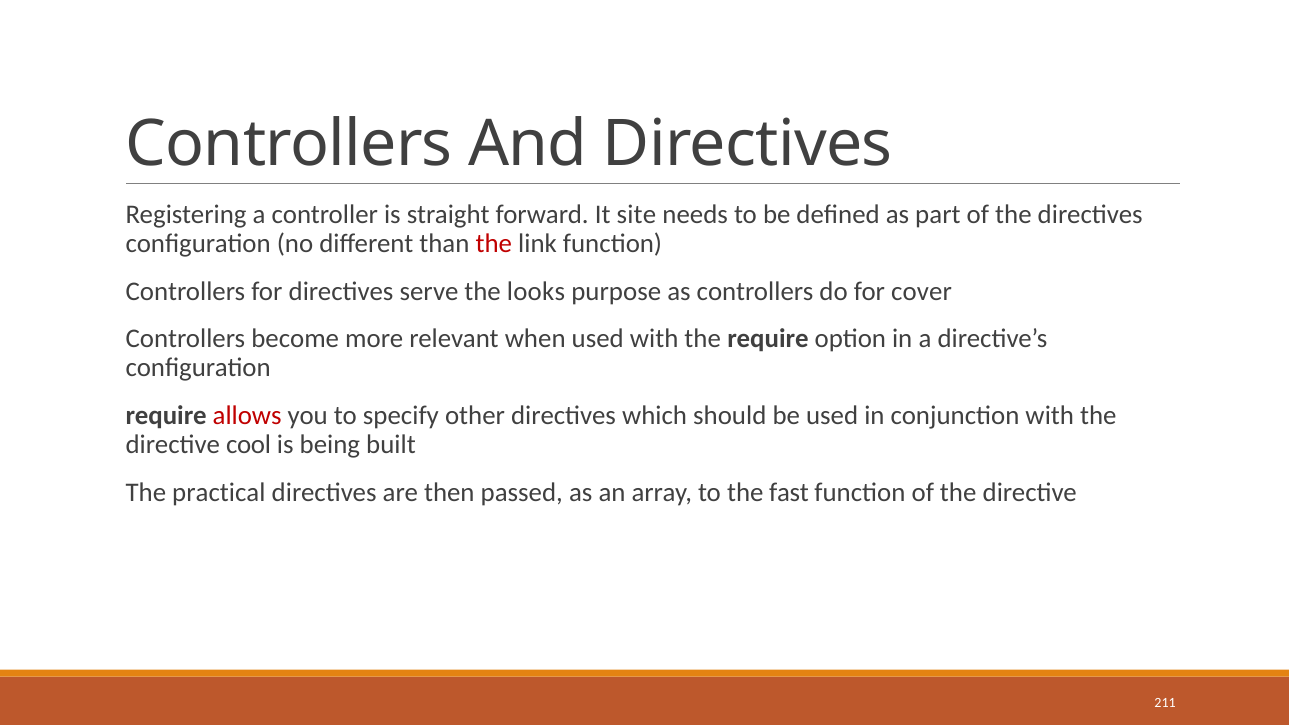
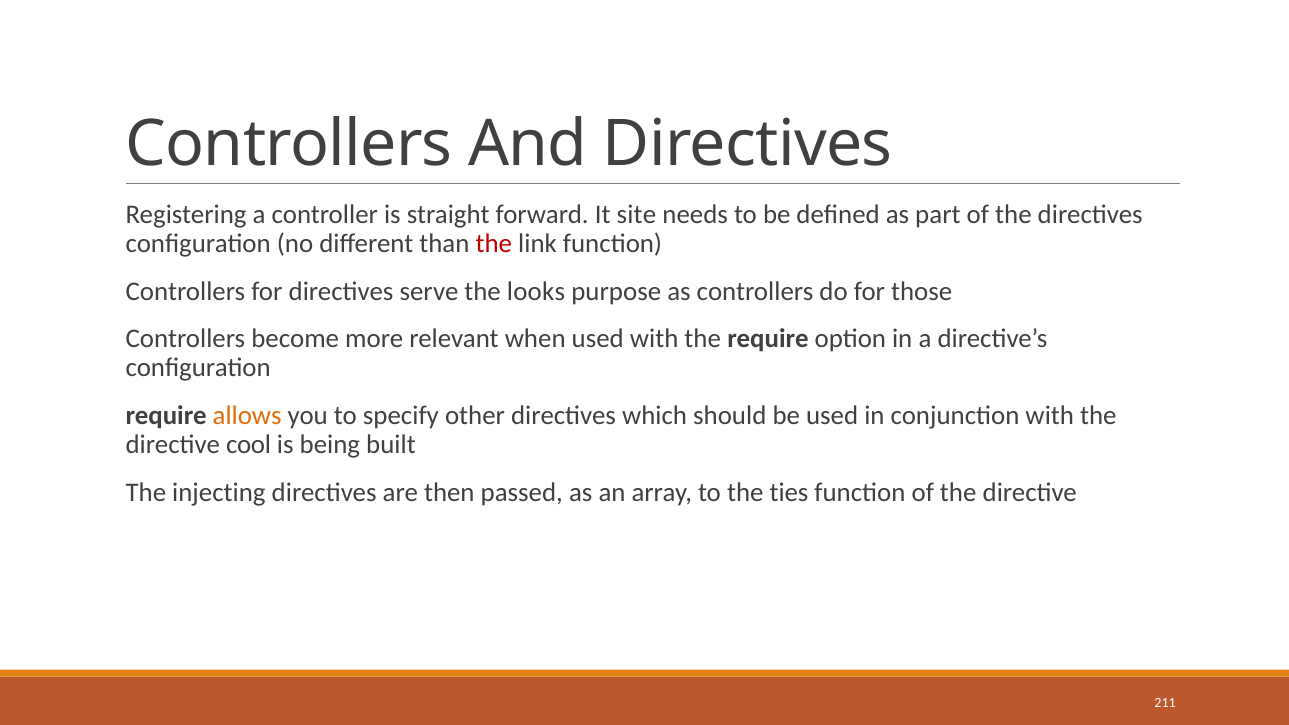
cover: cover -> those
allows colour: red -> orange
practical: practical -> injecting
fast: fast -> ties
